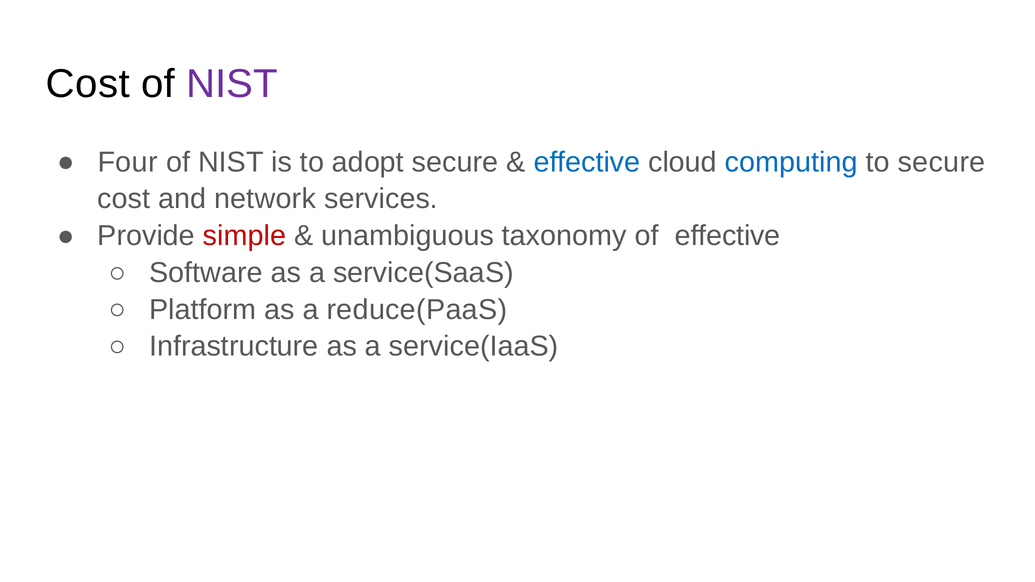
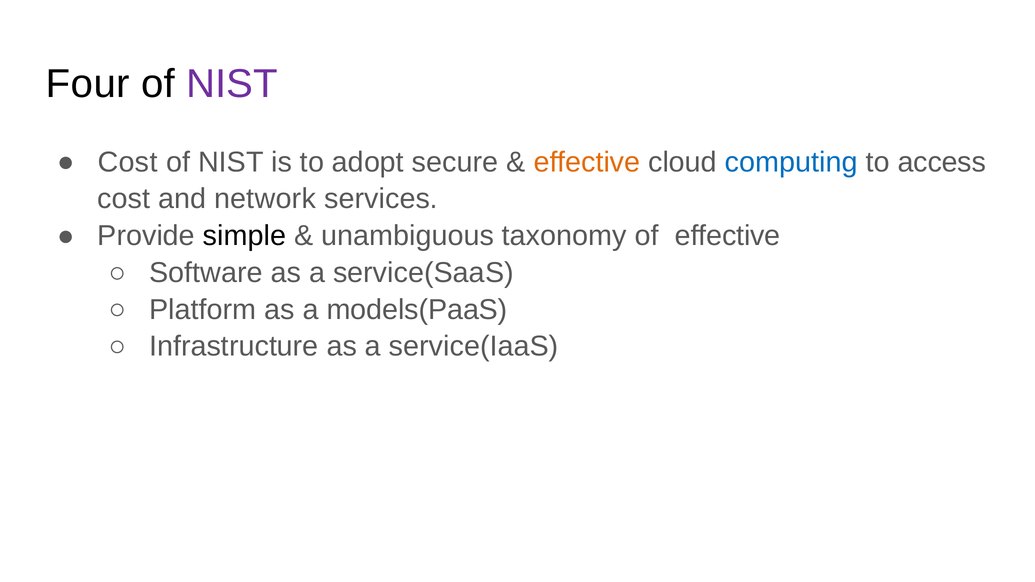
Cost at (88, 84): Cost -> Four
Four at (128, 162): Four -> Cost
effective at (587, 162) colour: blue -> orange
to secure: secure -> access
simple colour: red -> black
reduce(PaaS: reduce(PaaS -> models(PaaS
